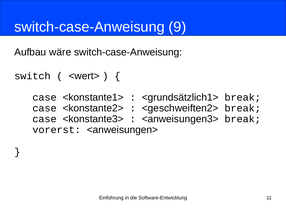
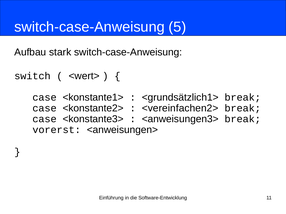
9: 9 -> 5
wäre: wäre -> stark
<geschweiften2>: <geschweiften2> -> <vereinfachen2>
